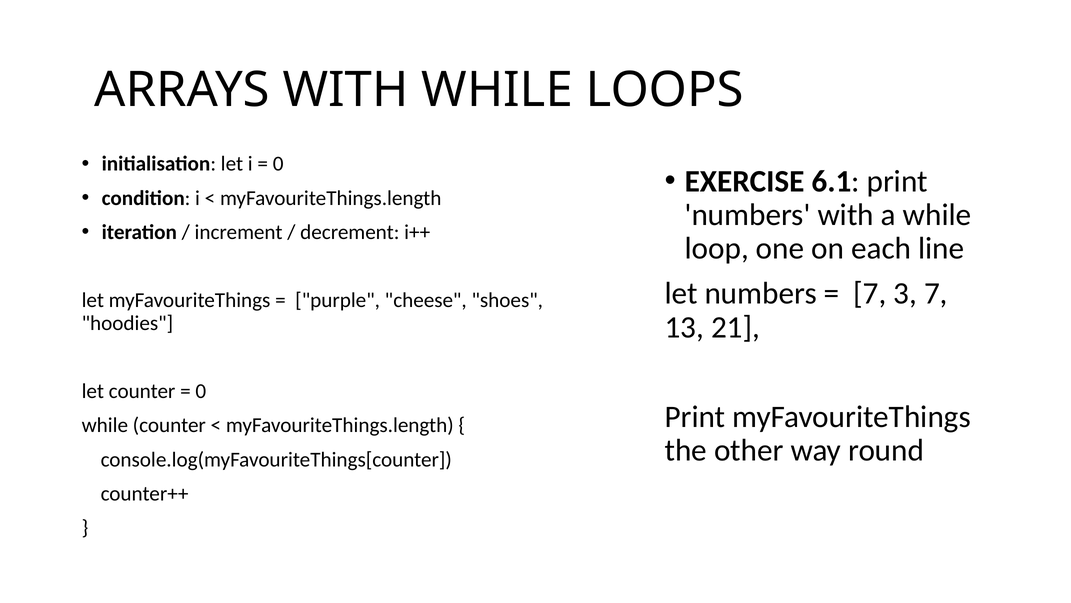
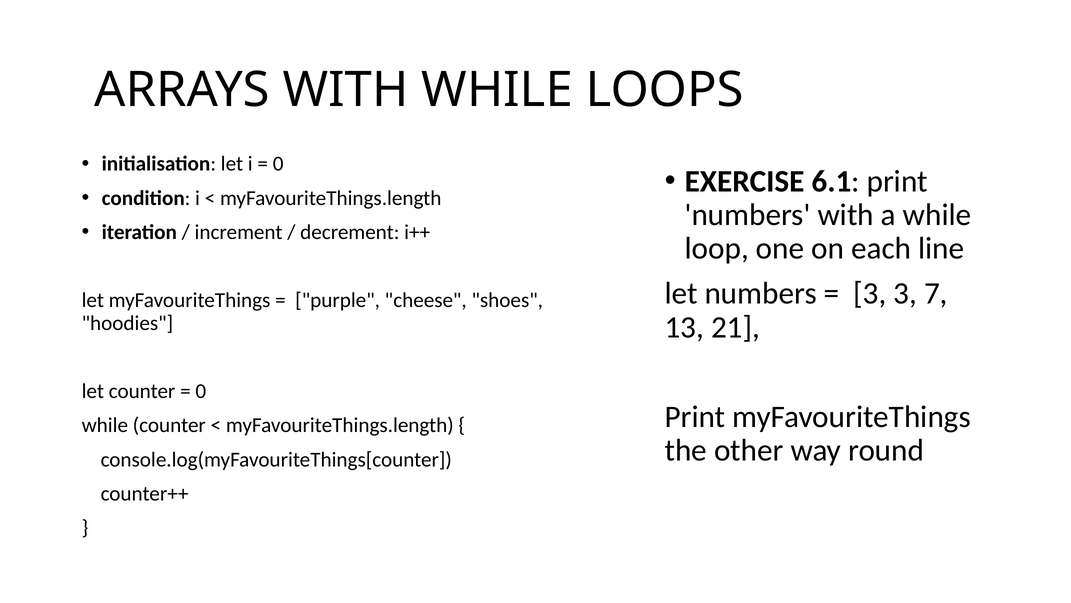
7 at (870, 293): 7 -> 3
